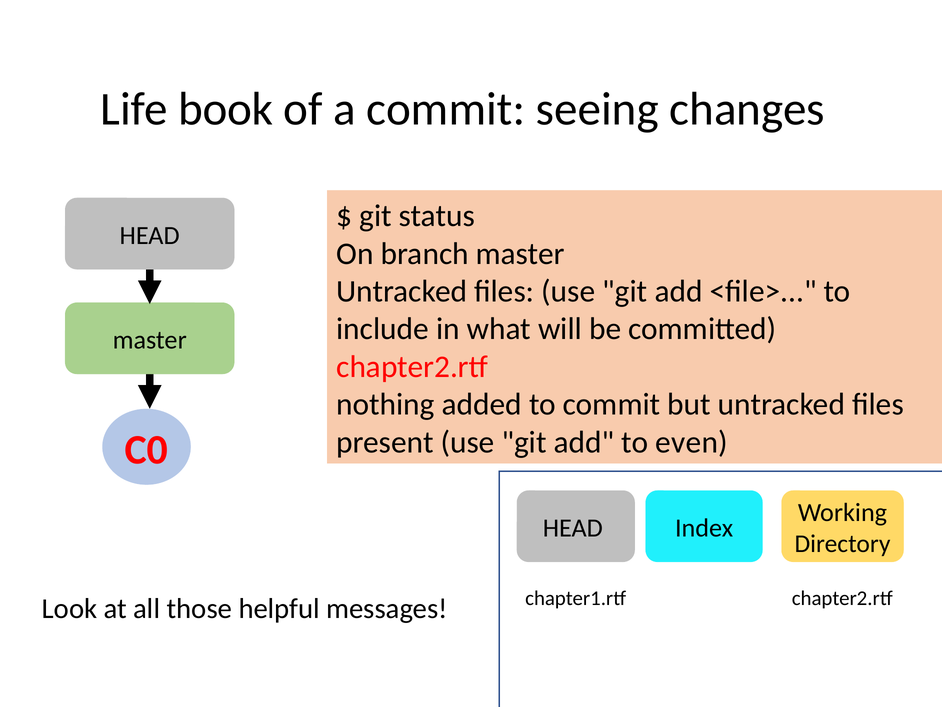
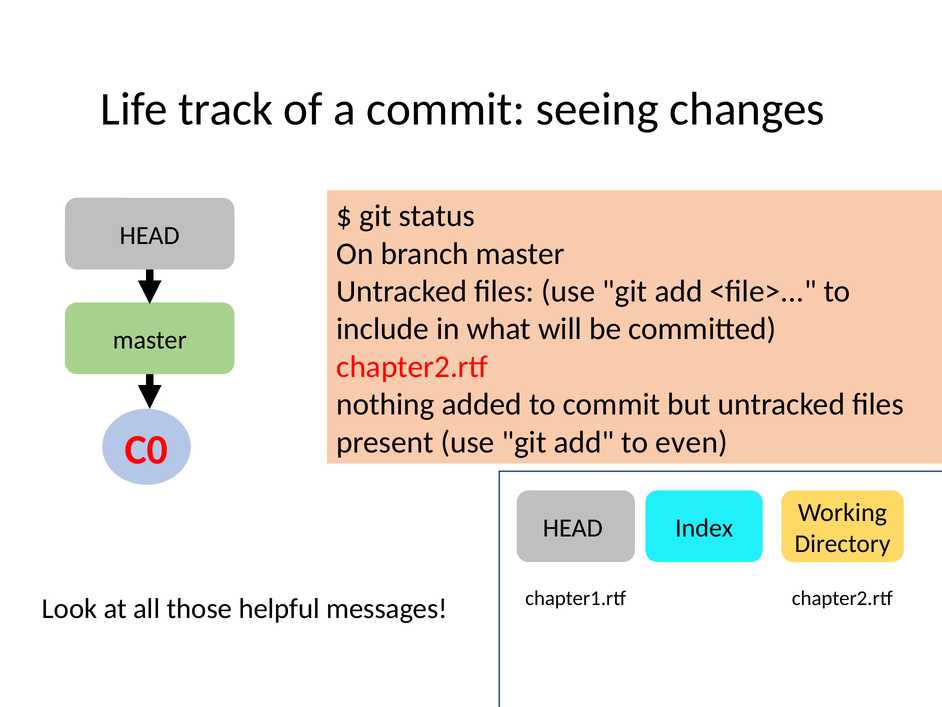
book: book -> track
